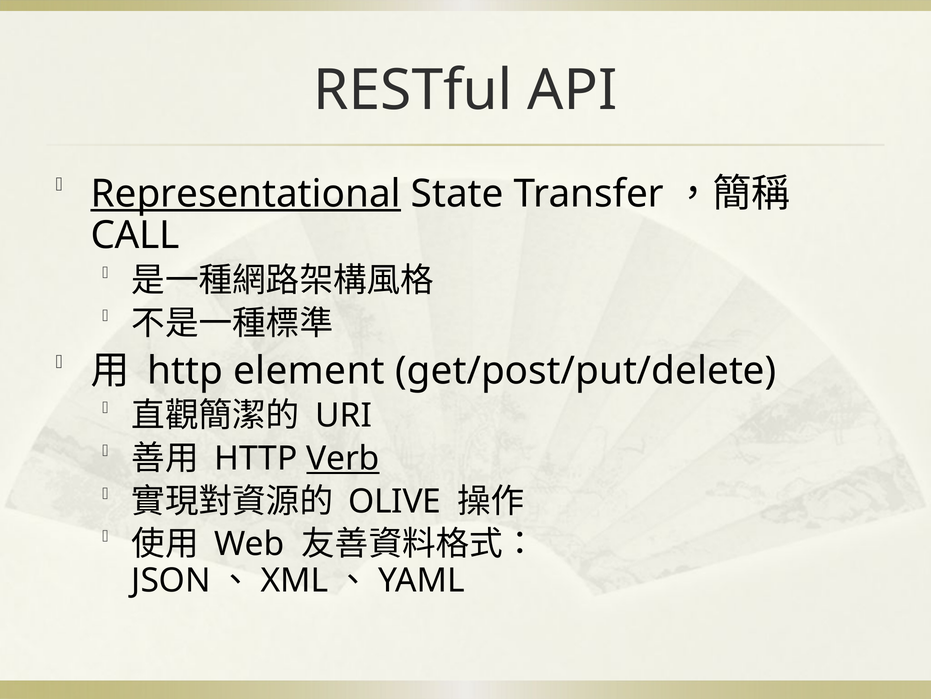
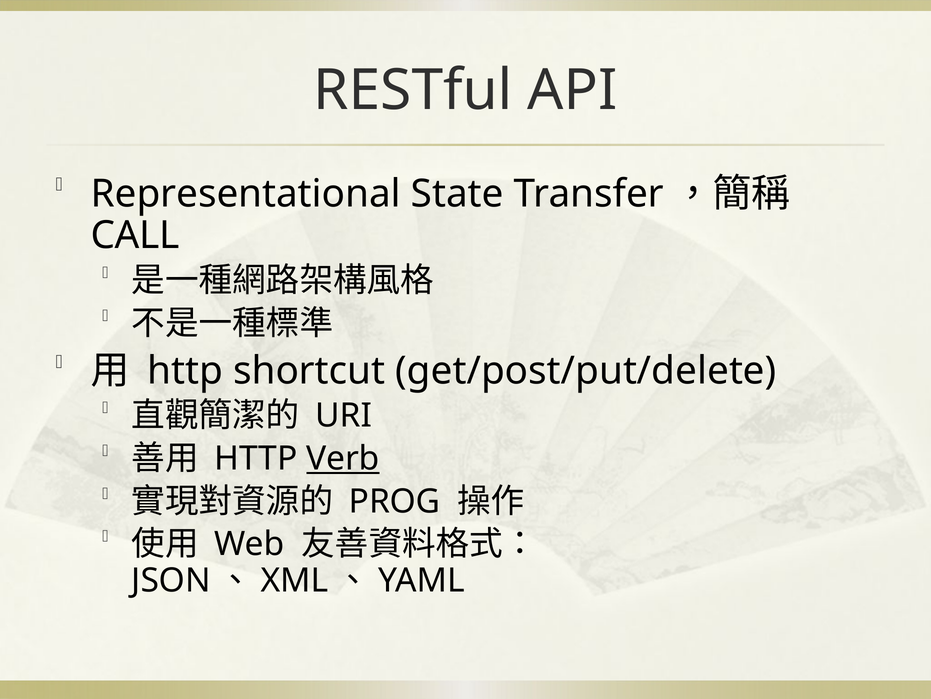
Representational underline: present -> none
element: element -> shortcut
OLIVE: OLIVE -> PROG
